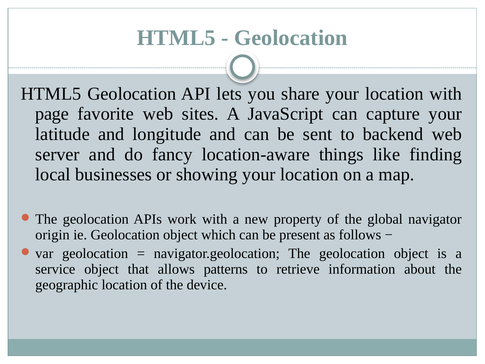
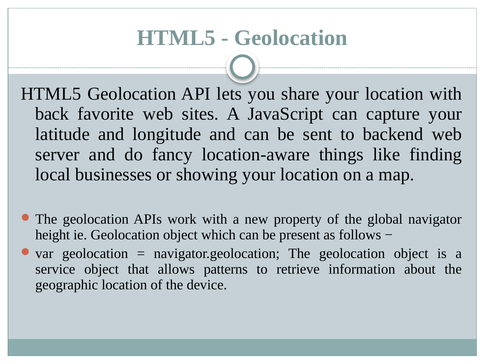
page: page -> back
origin: origin -> height
